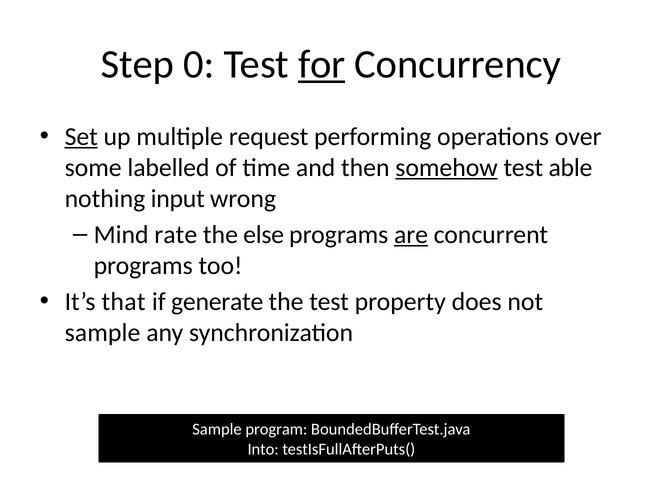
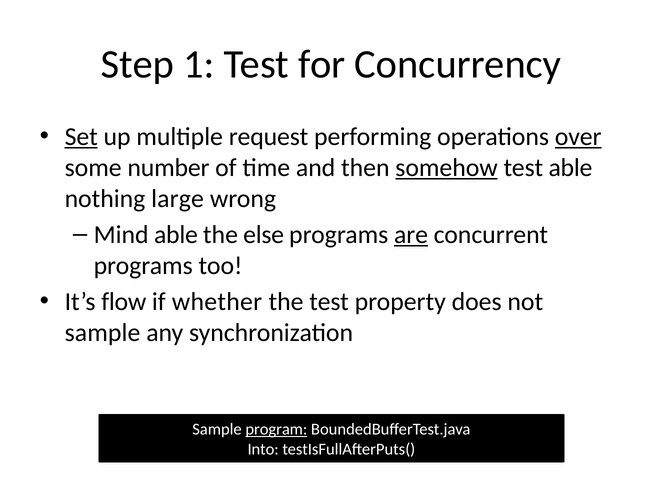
0: 0 -> 1
for underline: present -> none
over underline: none -> present
labelled: labelled -> number
input: input -> large
Mind rate: rate -> able
that: that -> flow
generate: generate -> whether
program underline: none -> present
